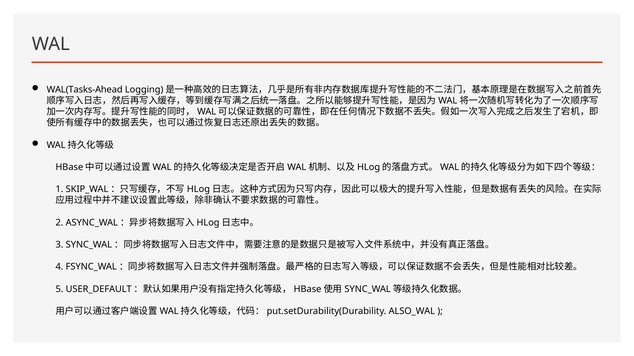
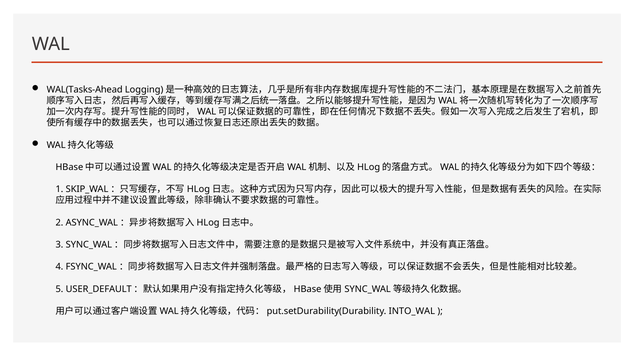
ALSO_WAL: ALSO_WAL -> INTO_WAL
